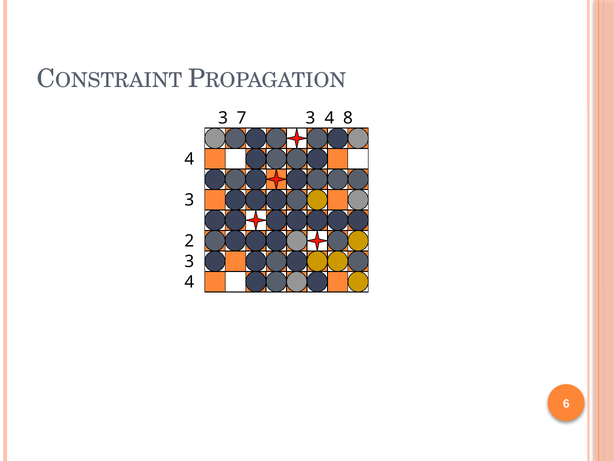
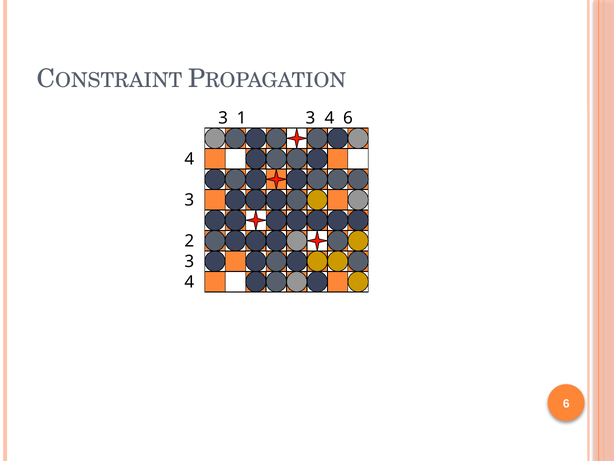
7: 7 -> 1
4 8: 8 -> 6
